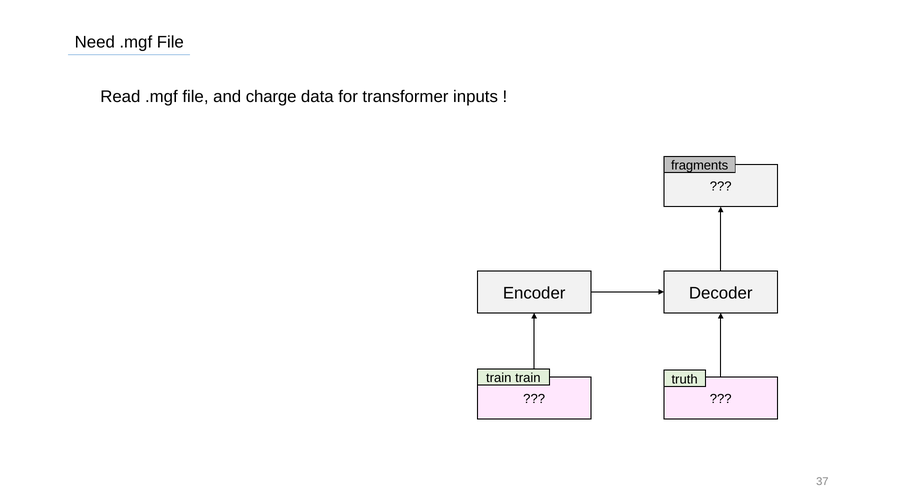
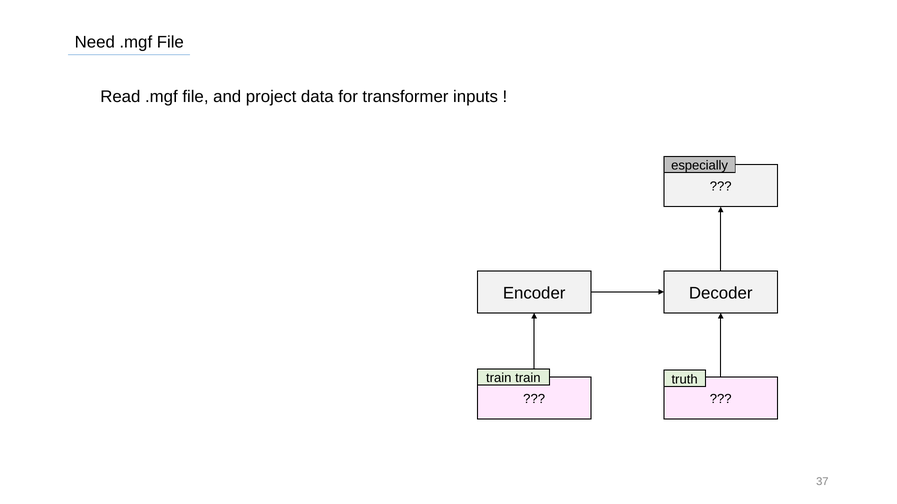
charge: charge -> project
fragments: fragments -> especially
